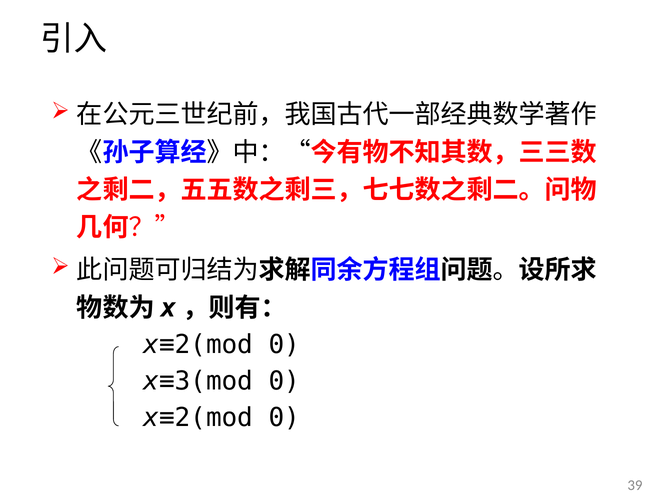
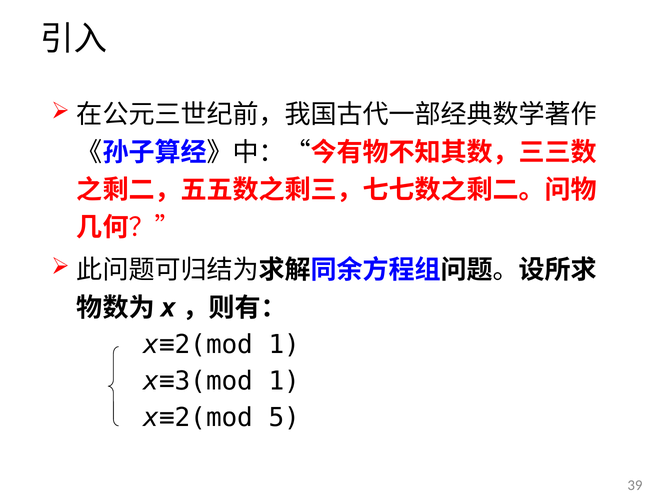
0 at (284, 344): 0 -> 1
x≡3(mod 0: 0 -> 1
0 at (284, 417): 0 -> 5
